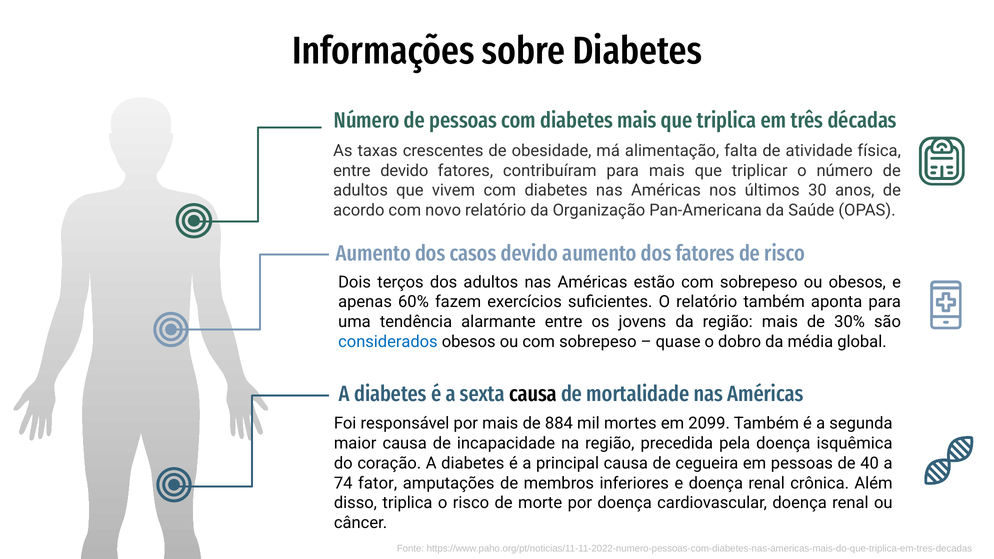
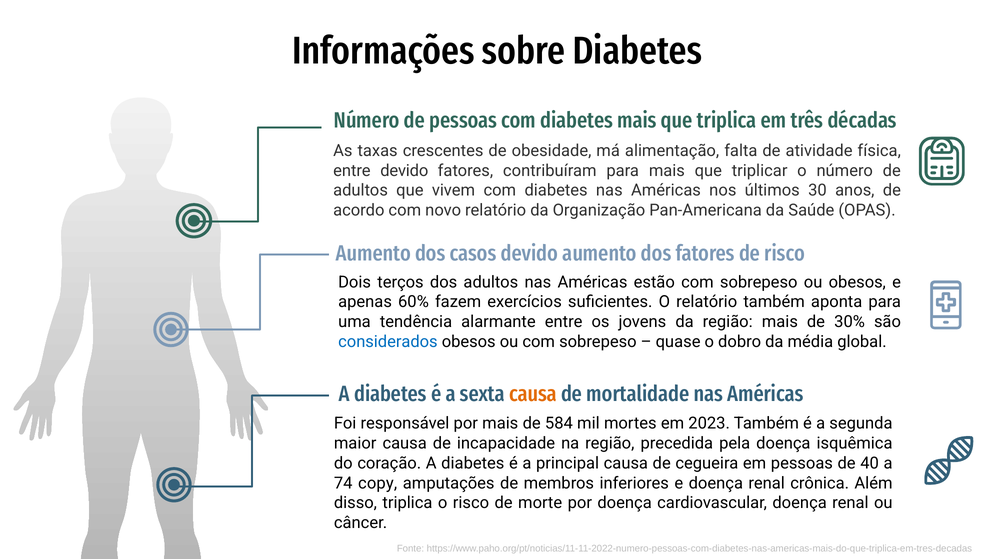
causa at (533, 394) colour: black -> orange
884: 884 -> 584
2099: 2099 -> 2023
fator: fator -> copy
